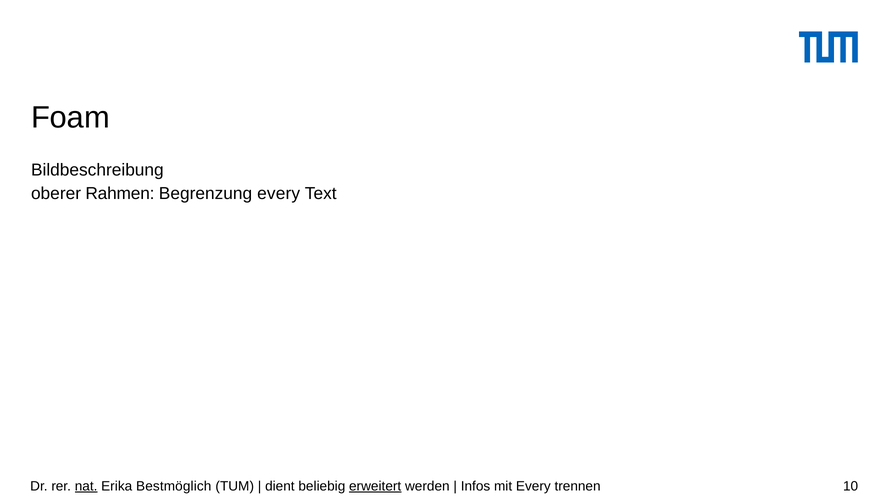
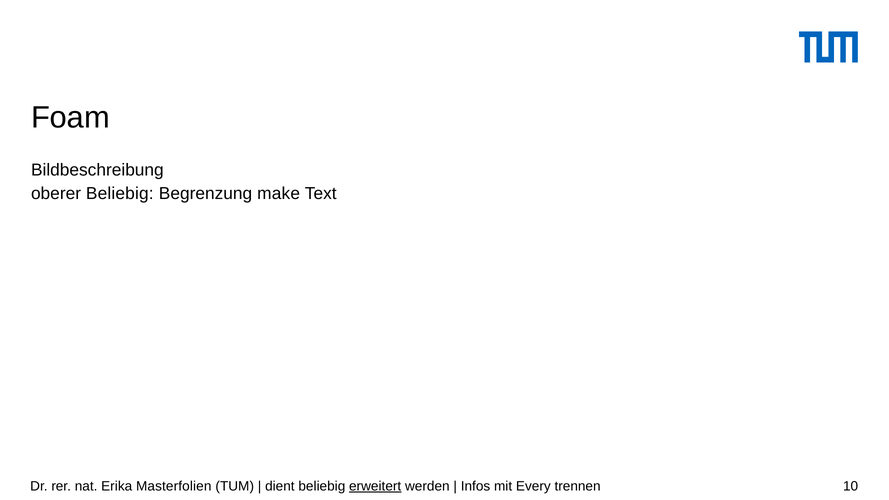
oberer Rahmen: Rahmen -> Beliebig
Begrenzung every: every -> make
nat underline: present -> none
Bestmöglich: Bestmöglich -> Masterfolien
